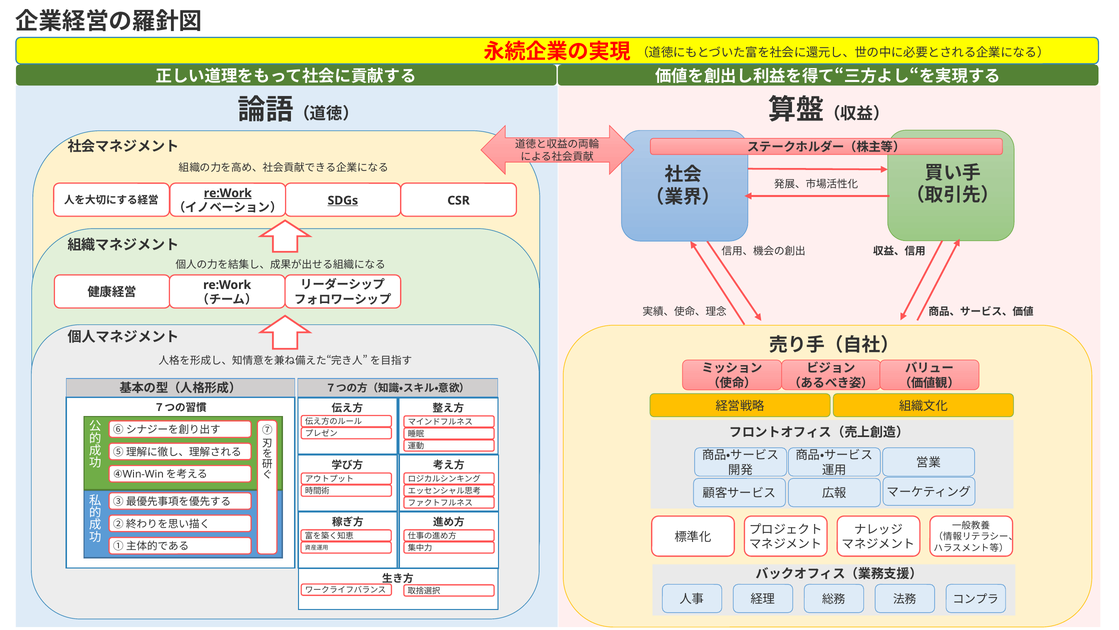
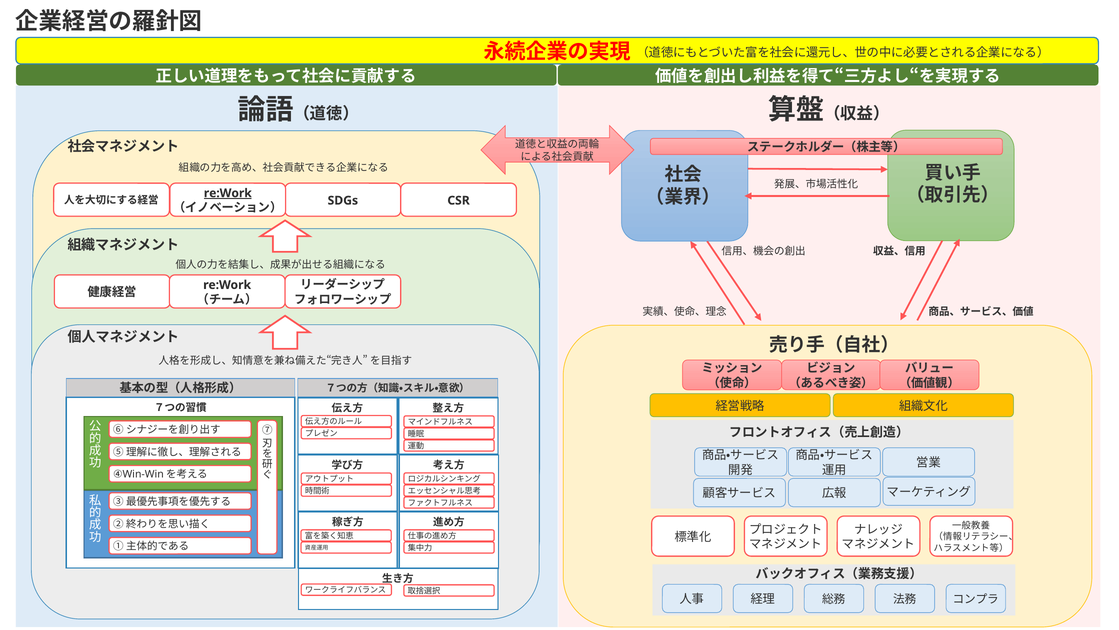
SDGs underline: present -> none
